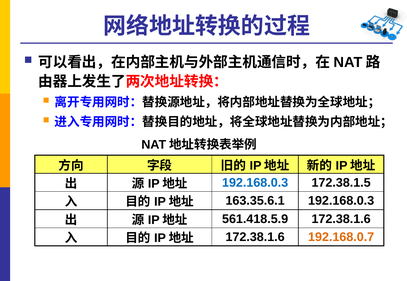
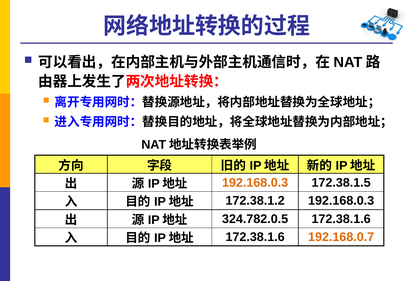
192.168.0.3 at (255, 183) colour: blue -> orange
163.35.6.1: 163.35.6.1 -> 172.38.1.2
561.418.5.9: 561.418.5.9 -> 324.782.0.5
